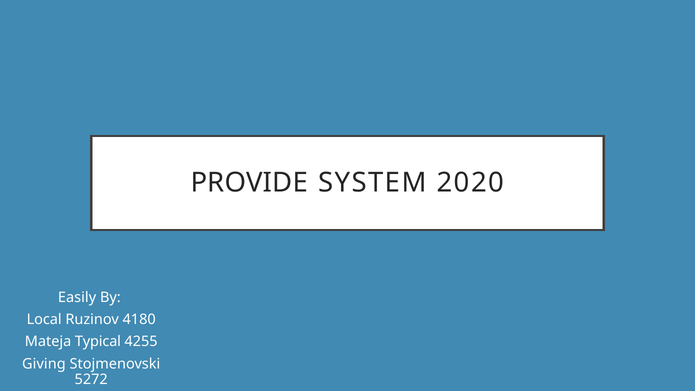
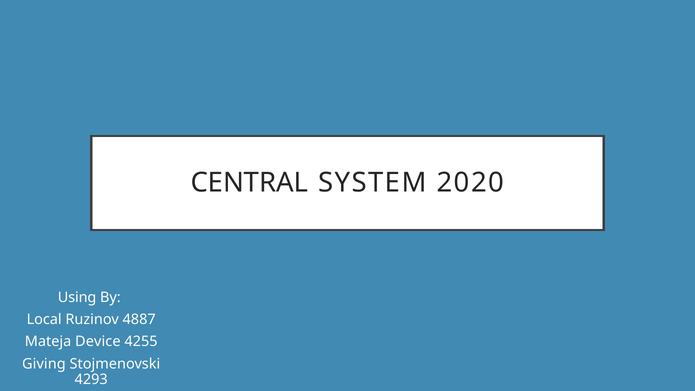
PROVIDE: PROVIDE -> CENTRAL
Easily: Easily -> Using
4180: 4180 -> 4887
Typical: Typical -> Device
5272: 5272 -> 4293
